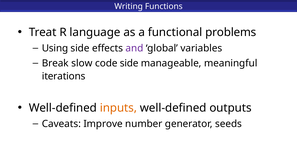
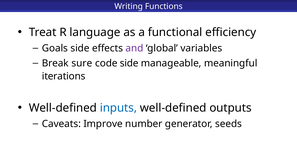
problems: problems -> efficiency
Using: Using -> Goals
slow: slow -> sure
inputs colour: orange -> blue
